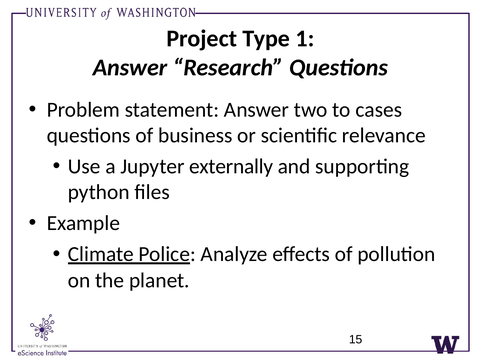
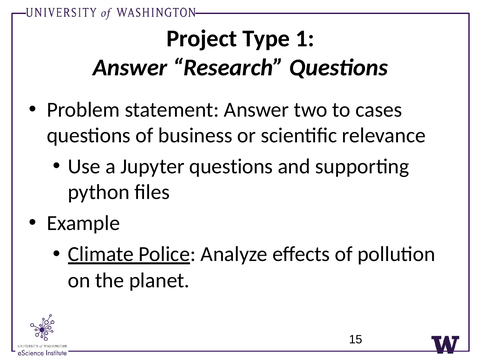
Jupyter externally: externally -> questions
